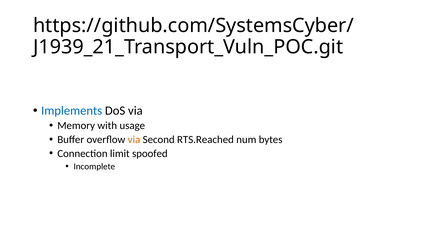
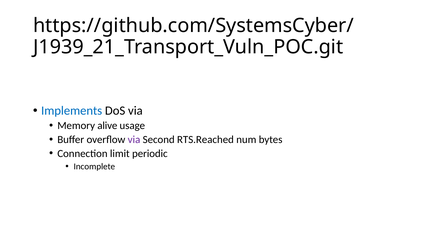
with: with -> alive
via at (134, 140) colour: orange -> purple
spoofed: spoofed -> periodic
